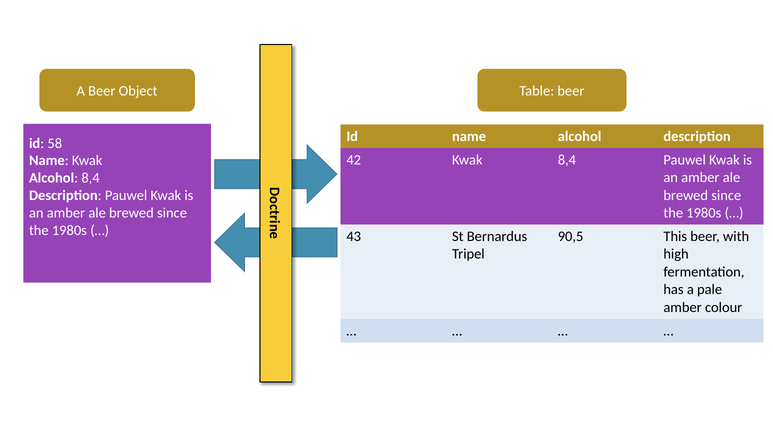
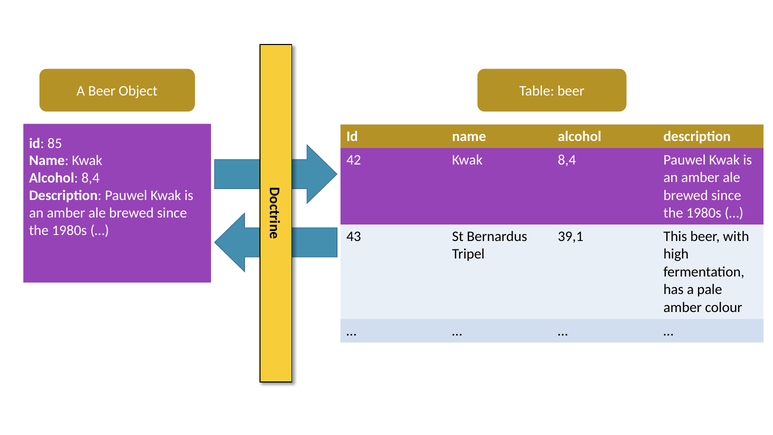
58: 58 -> 85
90,5: 90,5 -> 39,1
